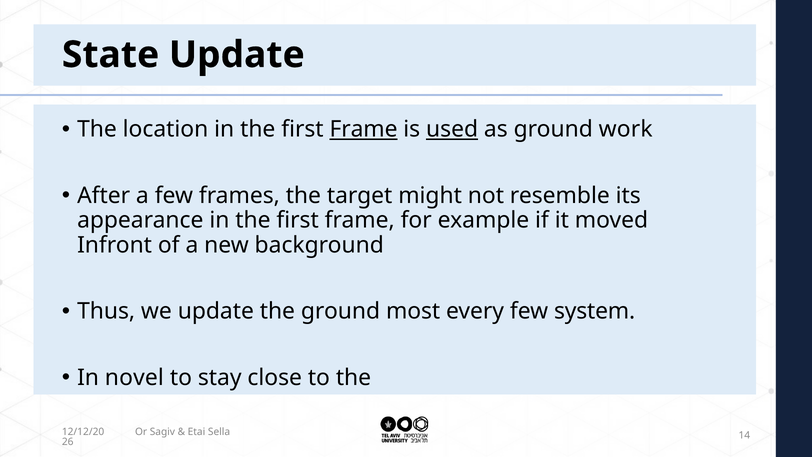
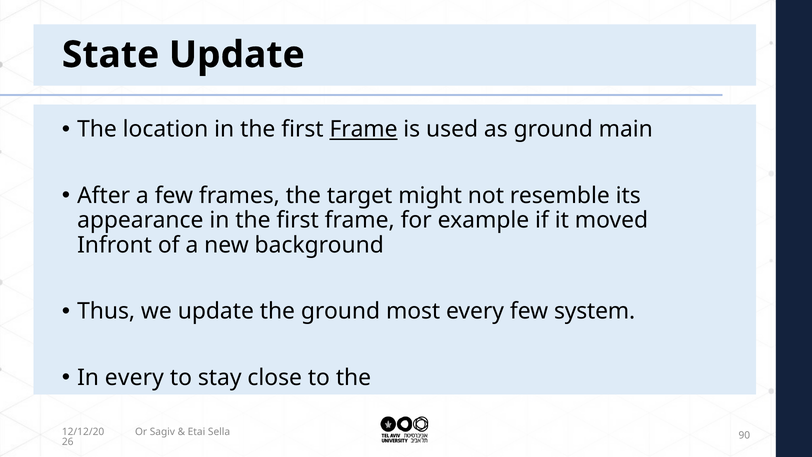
used underline: present -> none
work: work -> main
In novel: novel -> every
14: 14 -> 90
